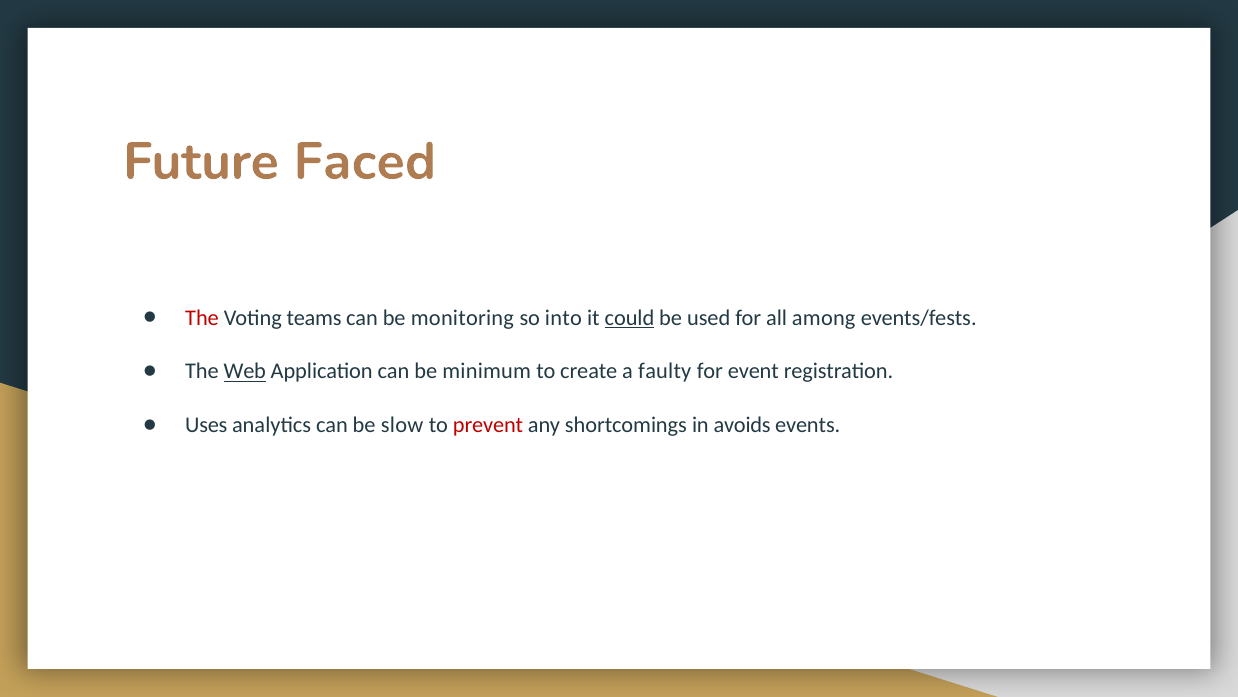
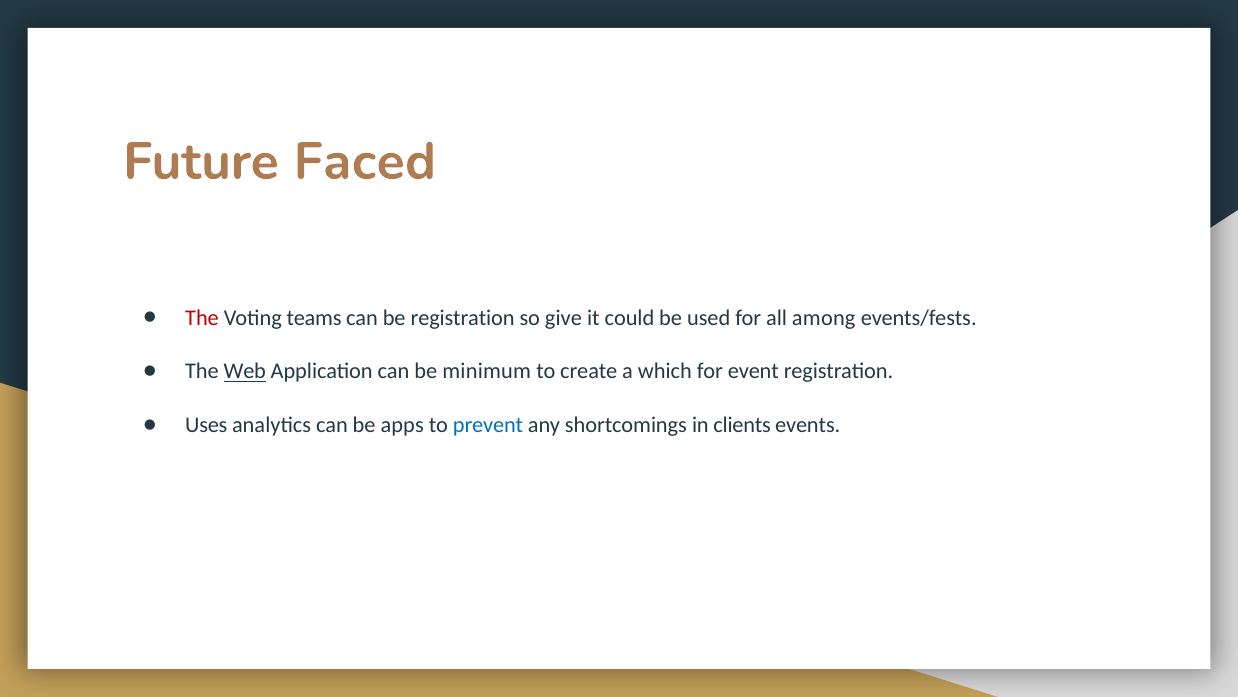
be monitoring: monitoring -> registration
into: into -> give
could underline: present -> none
faulty: faulty -> which
slow: slow -> apps
prevent colour: red -> blue
avoids: avoids -> clients
